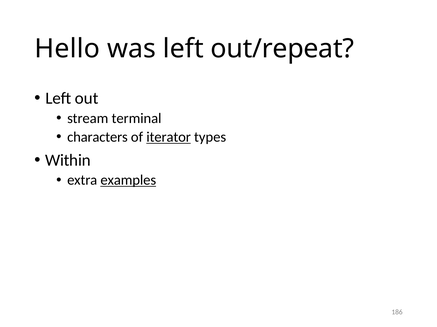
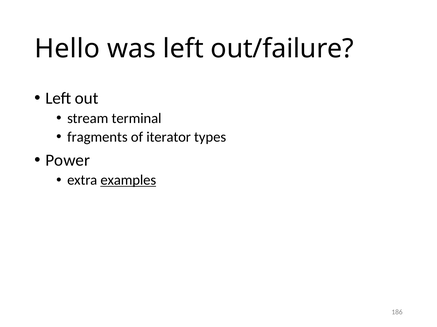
out/repeat: out/repeat -> out/failure
characters: characters -> fragments
iterator underline: present -> none
Within: Within -> Power
